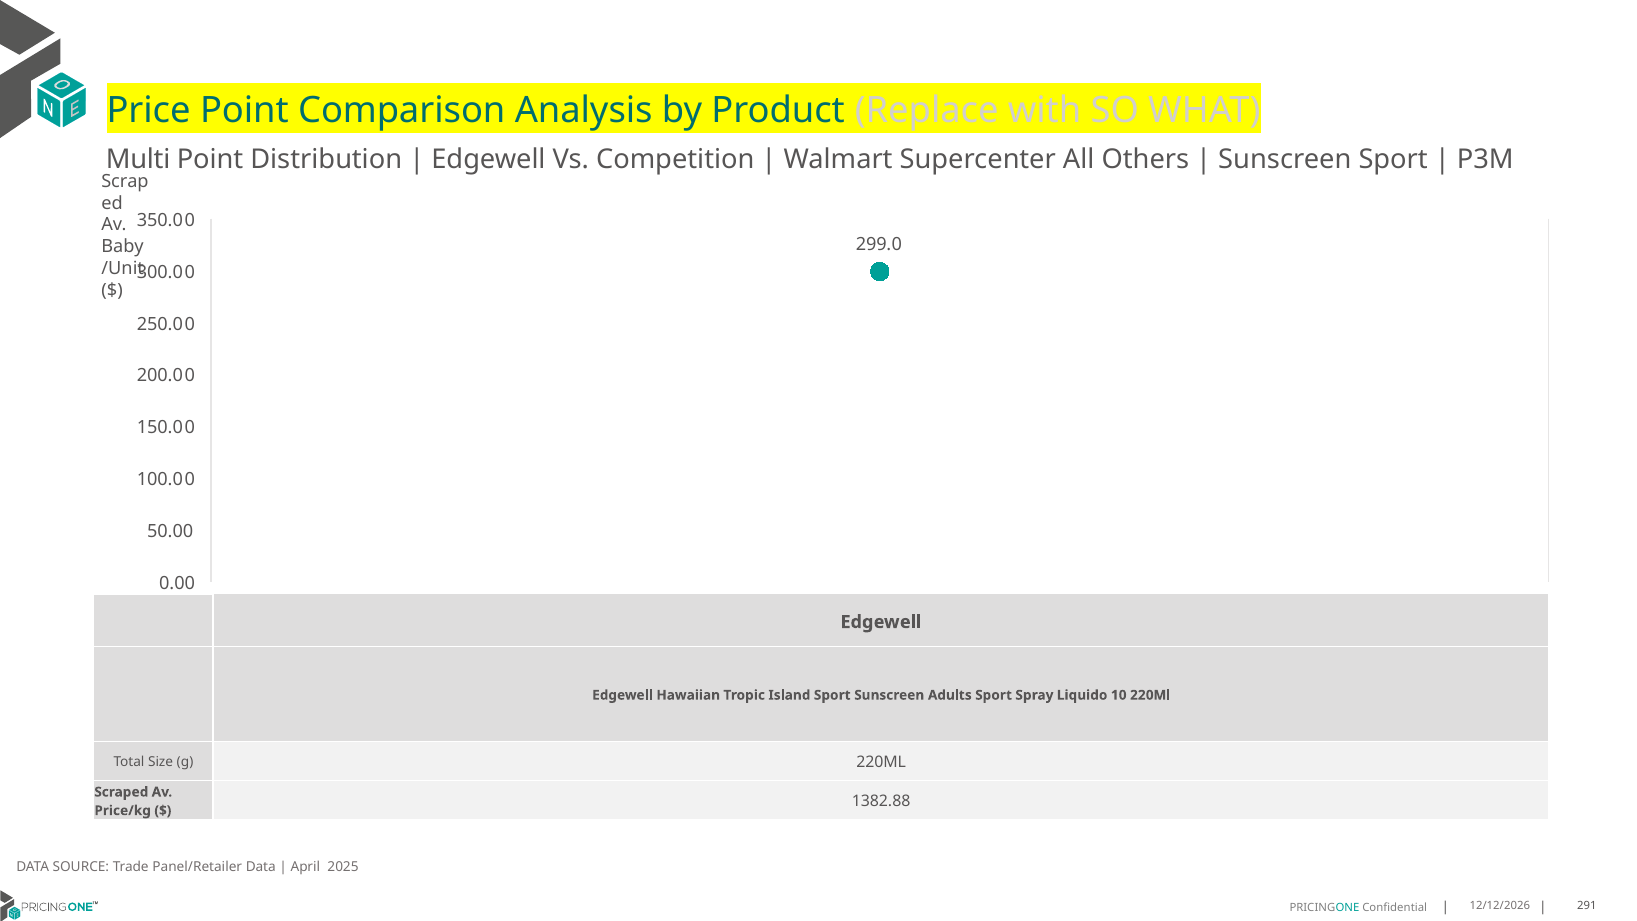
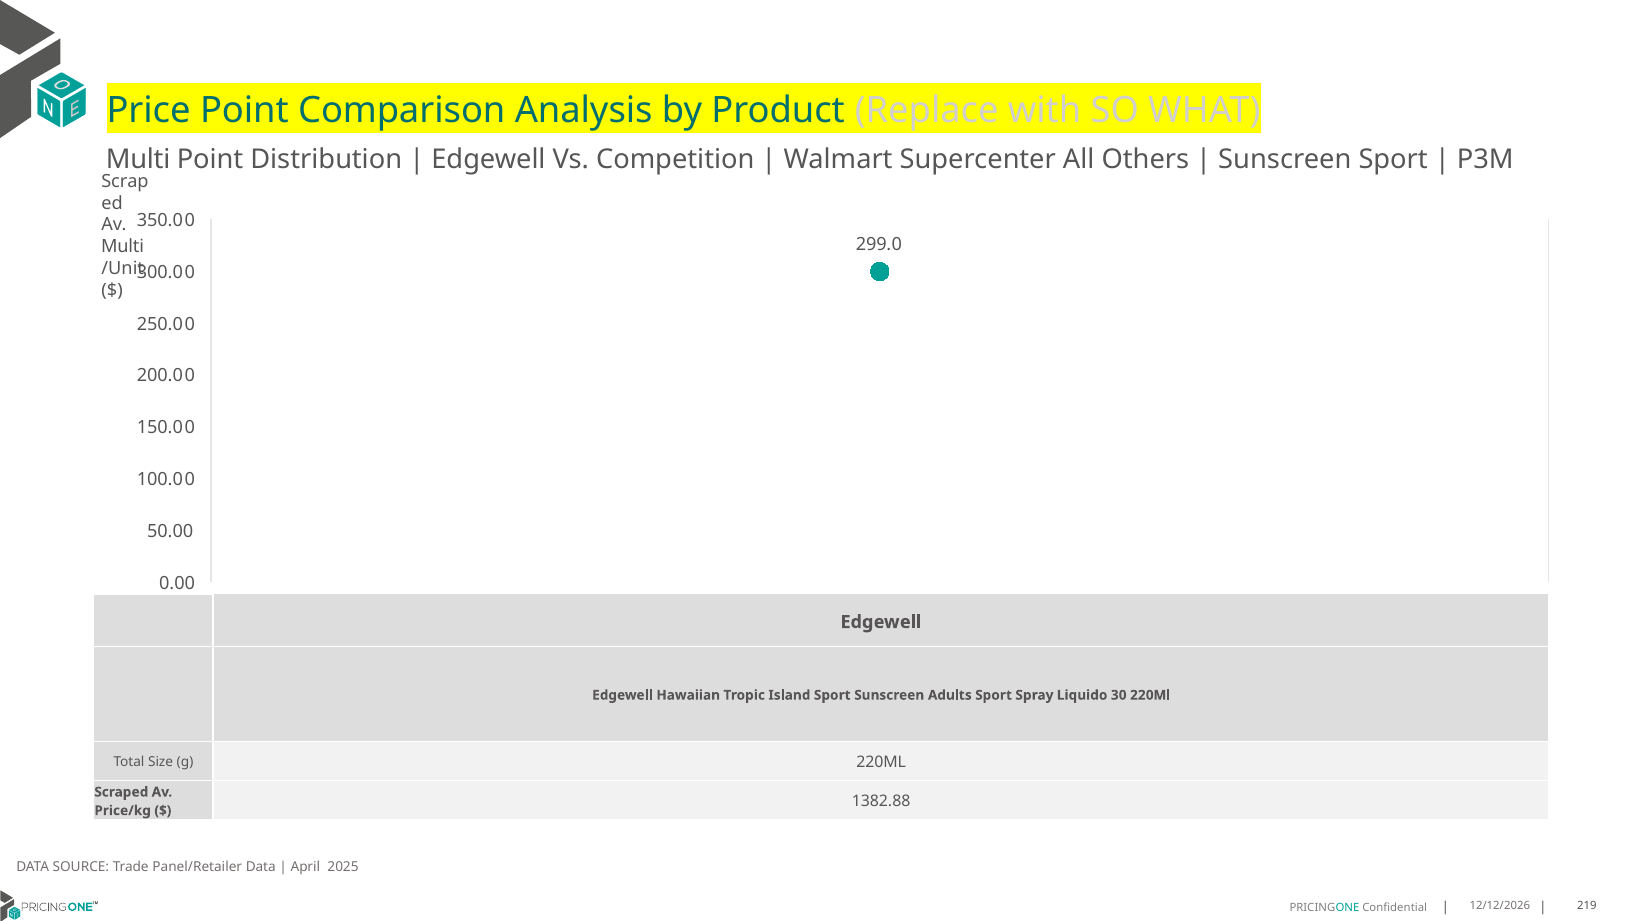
Baby at (123, 247): Baby -> Multi
10: 10 -> 30
291: 291 -> 219
